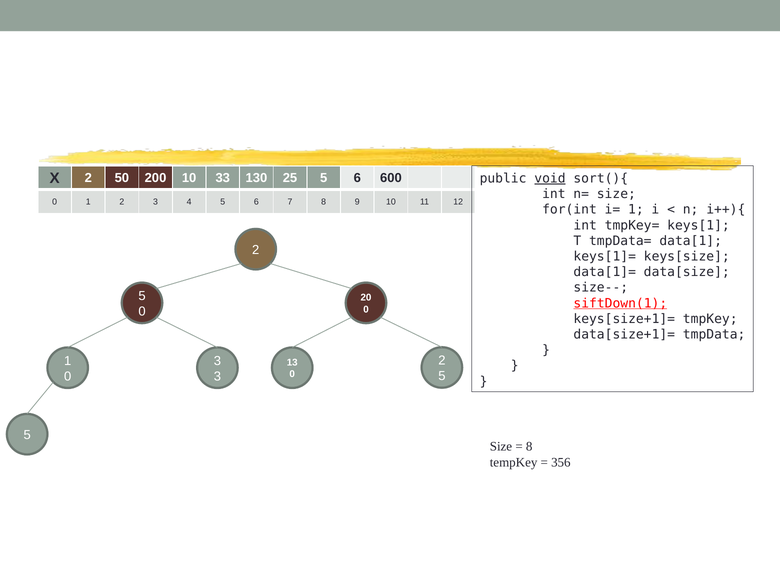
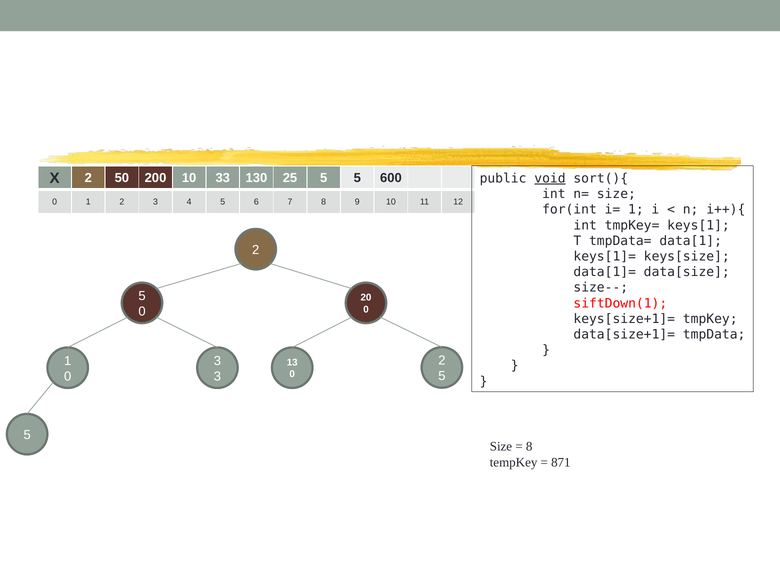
25 5 6: 6 -> 5
siftDown(1 underline: present -> none
356: 356 -> 871
